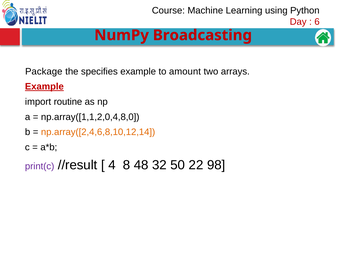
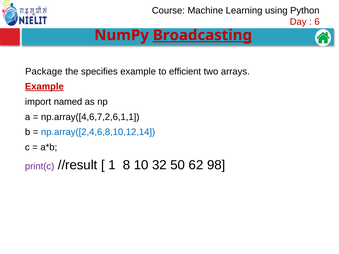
Broadcasting underline: none -> present
amount: amount -> efficient
routine: routine -> named
np.array([1,1,2,0,4,8,0: np.array([1,1,2,0,4,8,0 -> np.array([4,6,7,2,6,1,1
np.array([2,4,6,8,10,12,14 colour: orange -> blue
4: 4 -> 1
48: 48 -> 10
22: 22 -> 62
